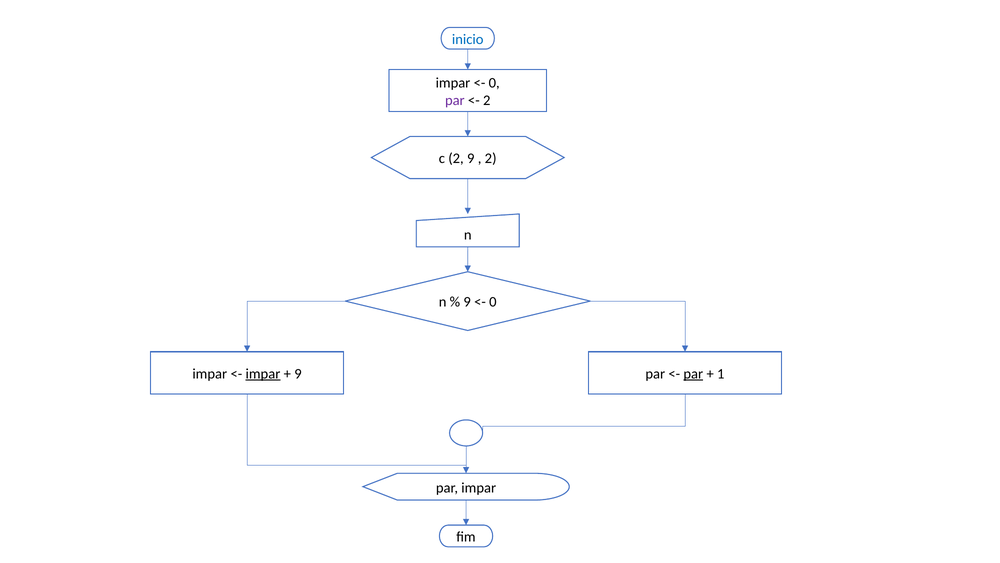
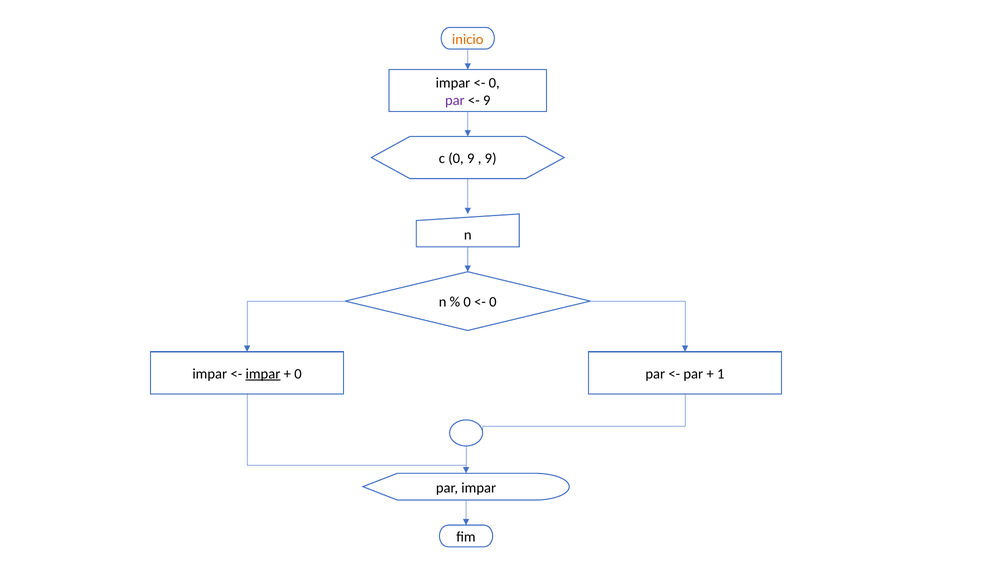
inicio colour: blue -> orange
2 at (487, 100): 2 -> 9
c 2: 2 -> 0
2 at (491, 158): 2 -> 9
9 at (467, 302): 9 -> 0
9 at (298, 374): 9 -> 0
par at (693, 374) underline: present -> none
